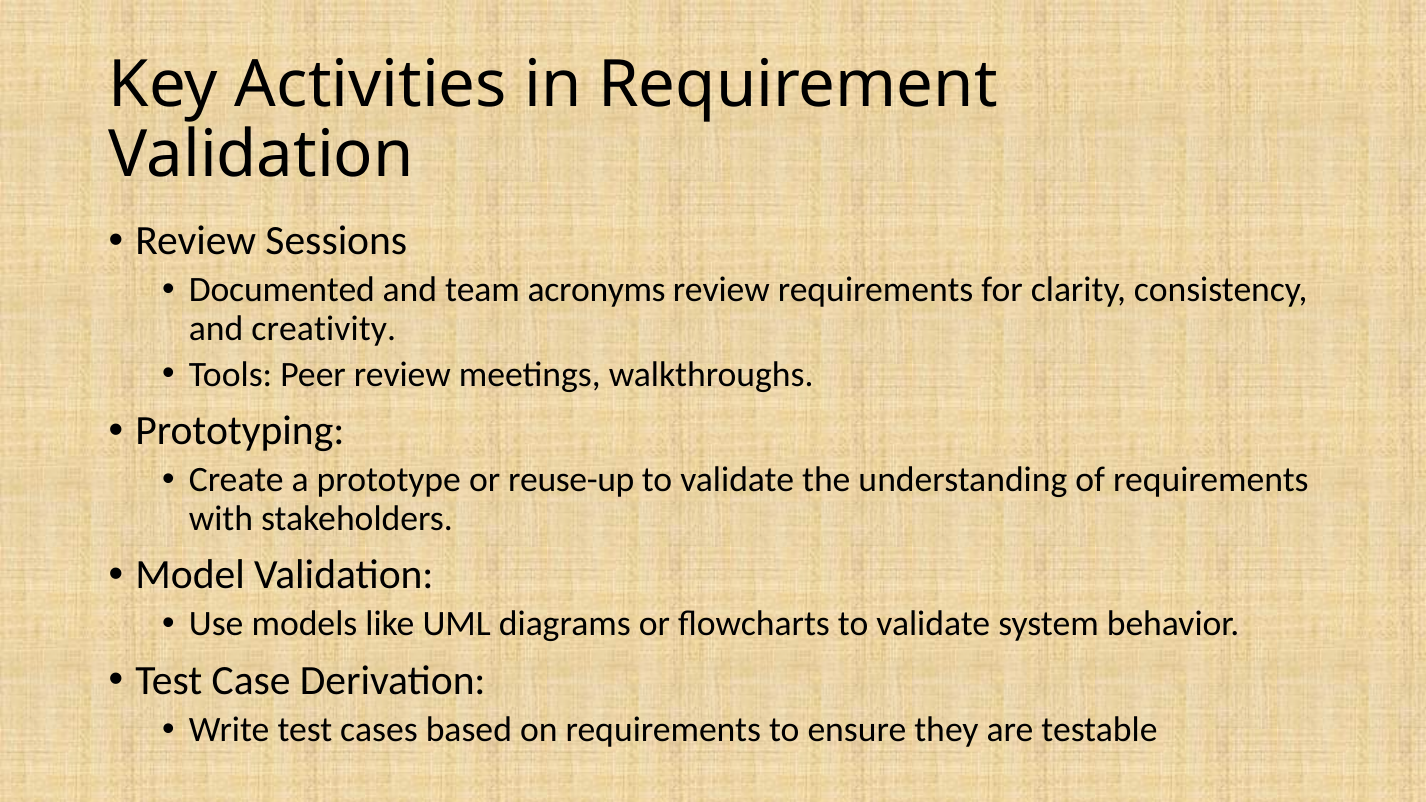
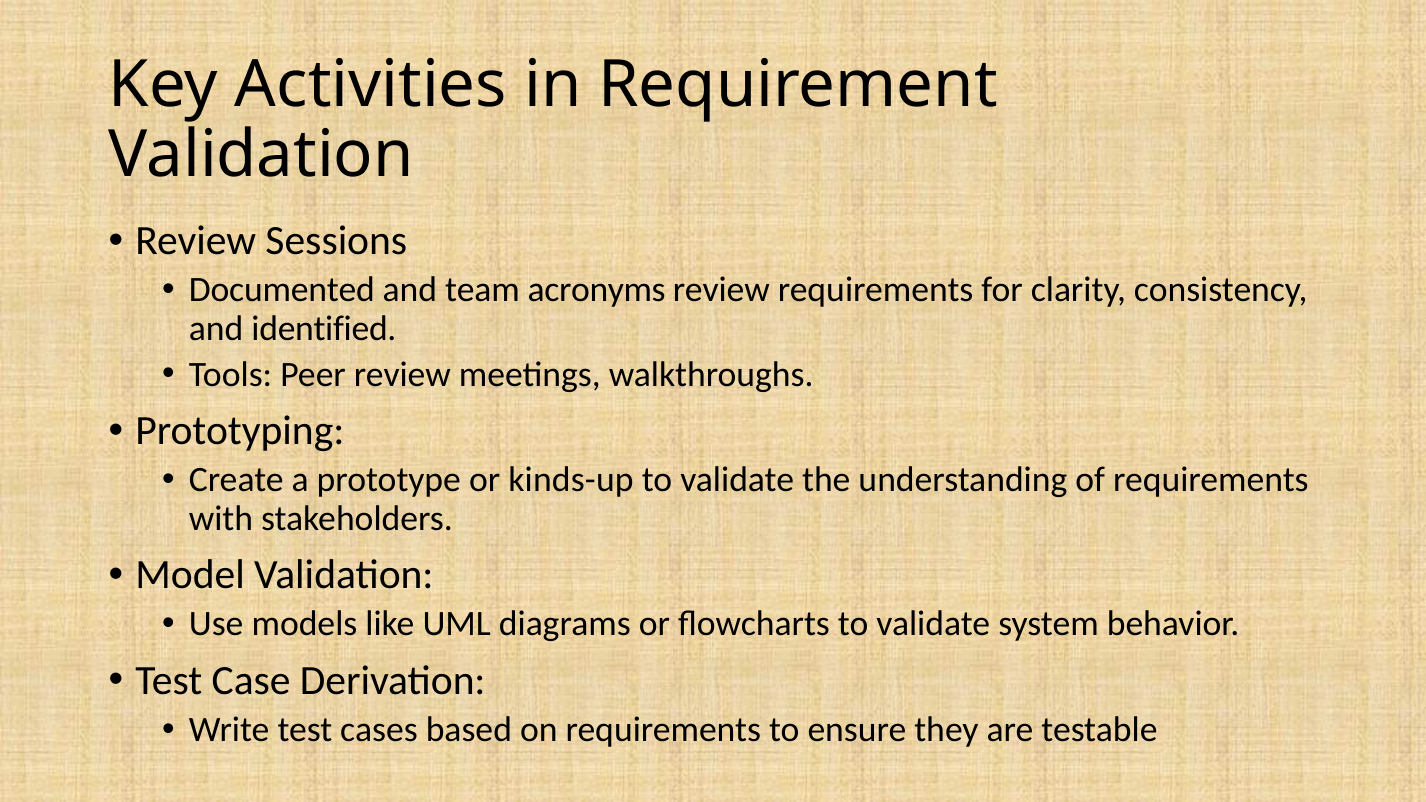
creativity: creativity -> identified
reuse-up: reuse-up -> kinds-up
